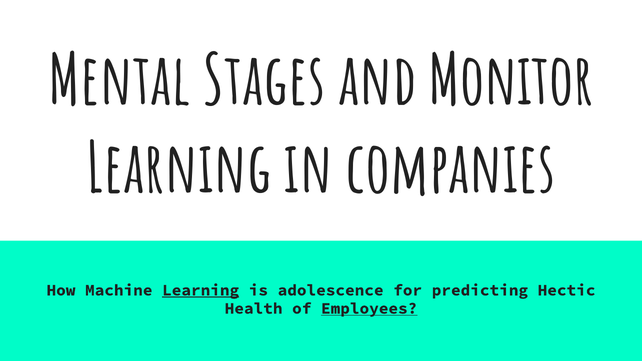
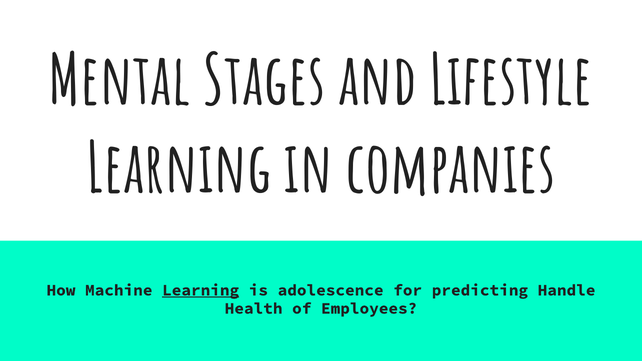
Monitor: Monitor -> Lifestyle
Hectic: Hectic -> Handle
Employees underline: present -> none
